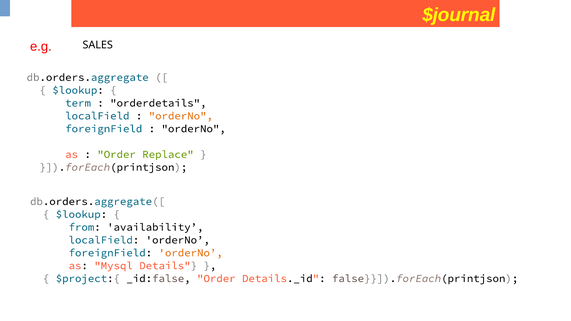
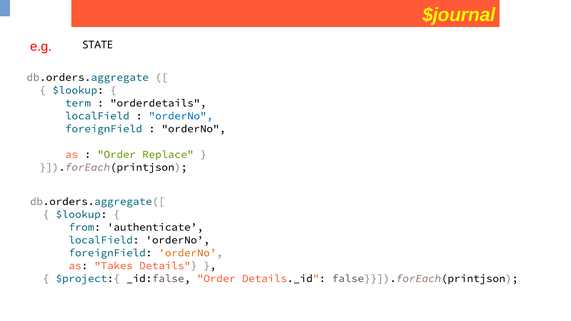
SALES: SALES -> STATE
orderNo at (181, 116) colour: orange -> blue
availability: availability -> authenticate
Mysql: Mysql -> Takes
